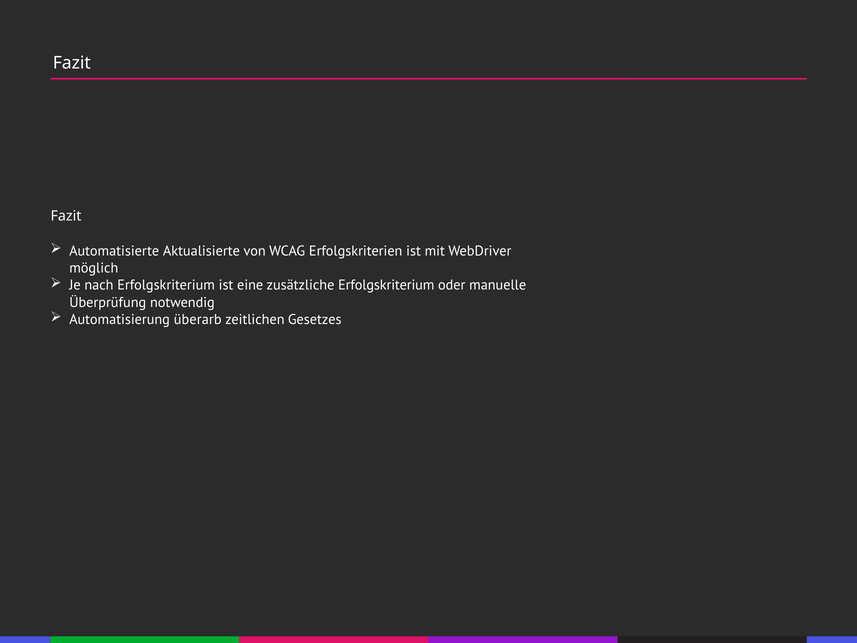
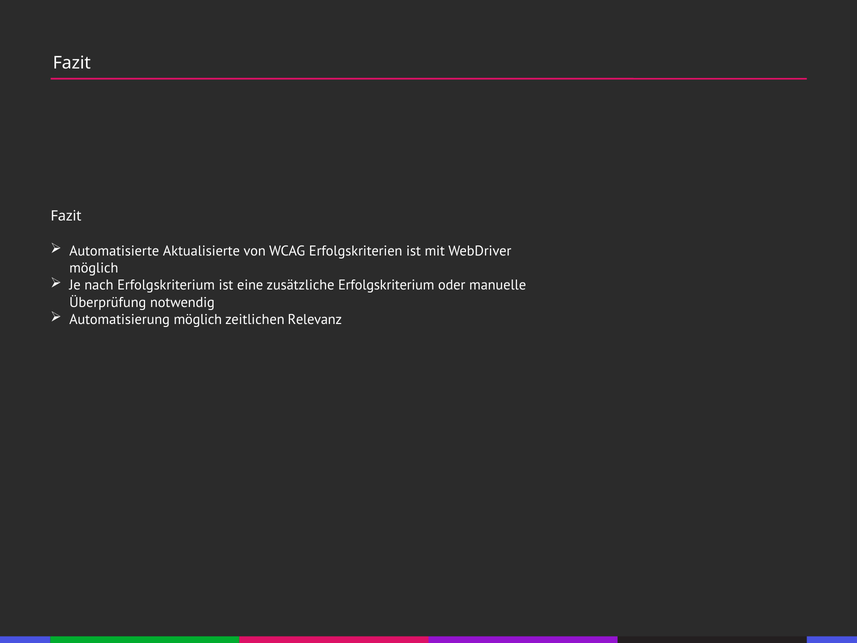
Automatisierung überarb: überarb -> möglich
Gesetzes: Gesetzes -> Relevanz
